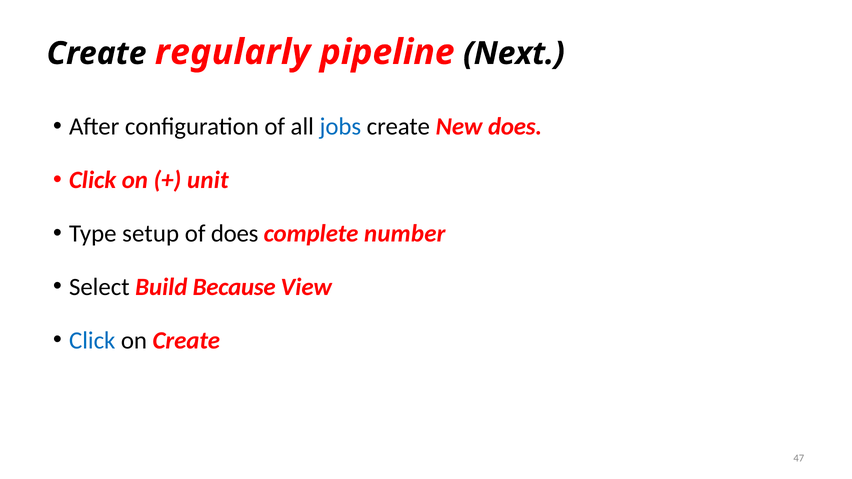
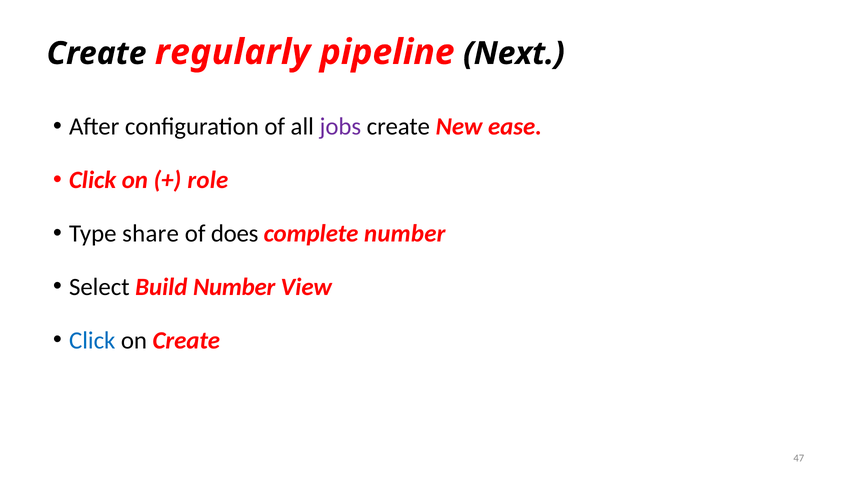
jobs colour: blue -> purple
New does: does -> ease
unit: unit -> role
setup: setup -> share
Build Because: Because -> Number
